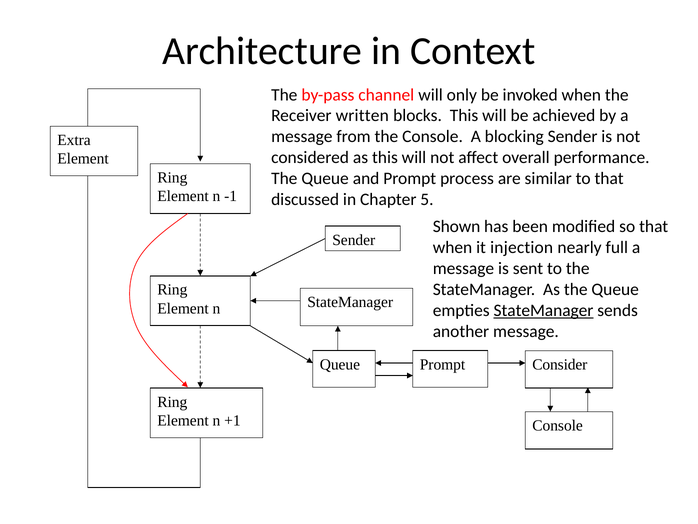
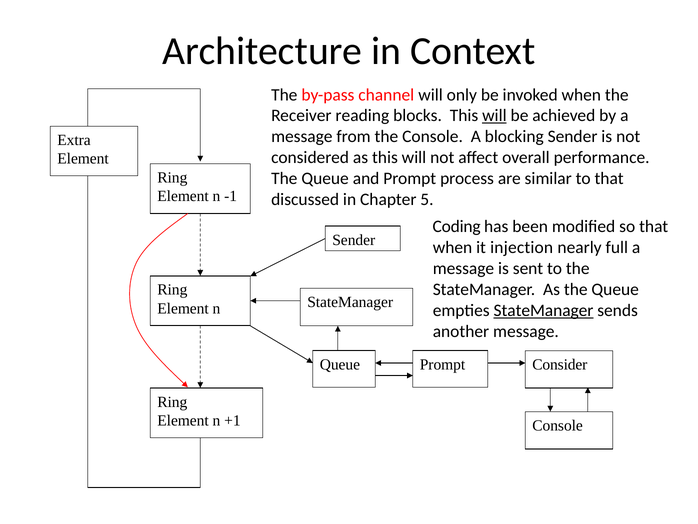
written: written -> reading
will at (494, 116) underline: none -> present
Shown: Shown -> Coding
